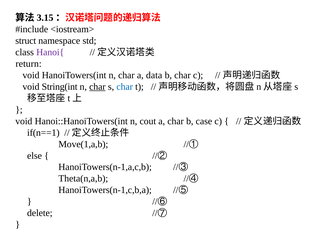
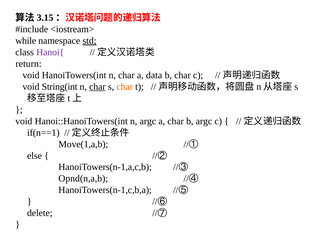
struct: struct -> while
std underline: none -> present
char at (125, 87) colour: blue -> orange
n cout: cout -> argc
b case: case -> argc
Theta(n,a,b: Theta(n,a,b -> Opnd(n,a,b
